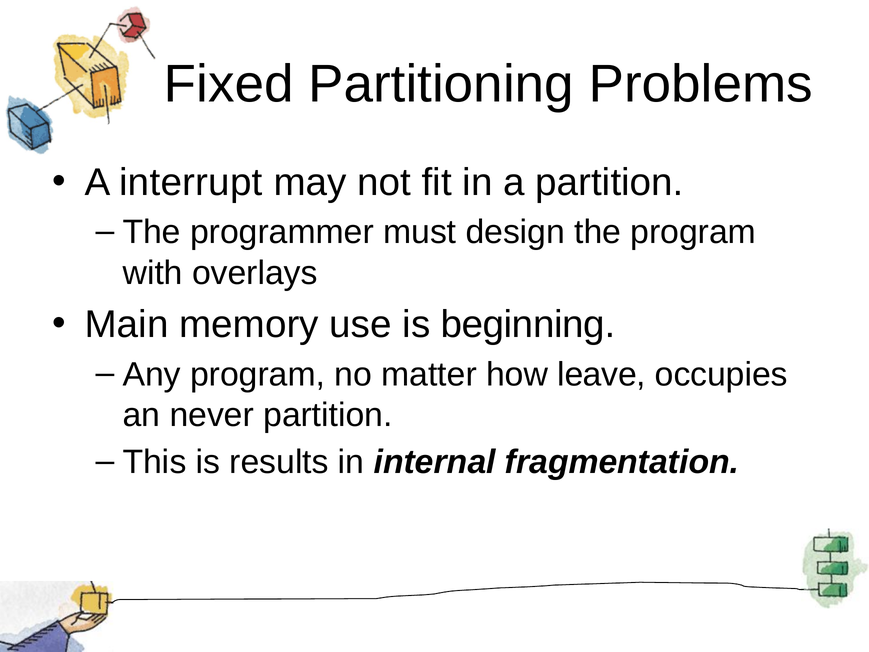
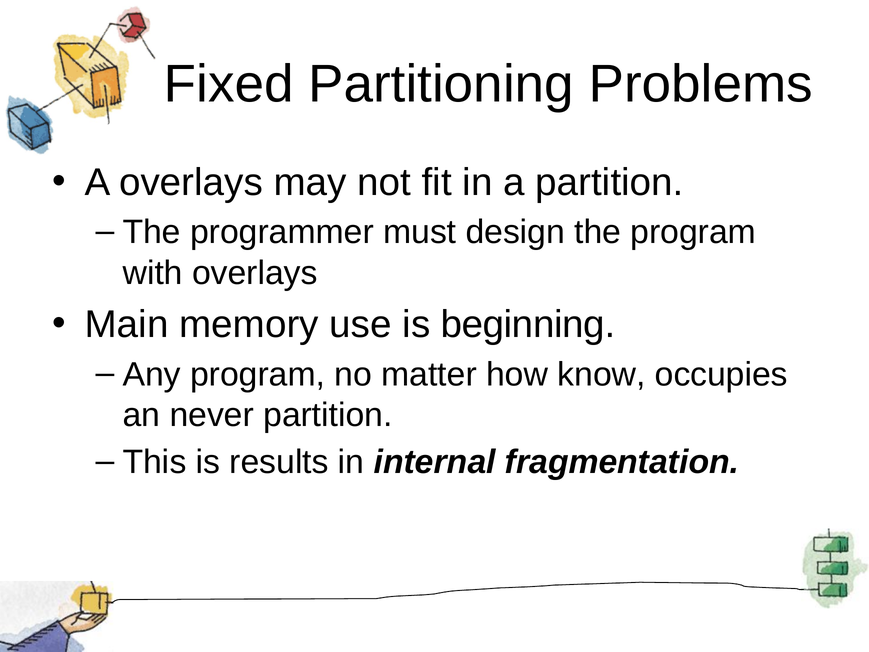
A interrupt: interrupt -> overlays
leave: leave -> know
